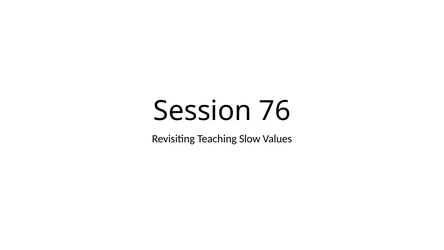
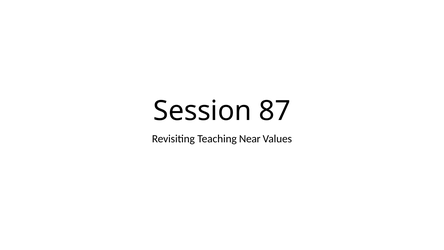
76: 76 -> 87
Slow: Slow -> Near
